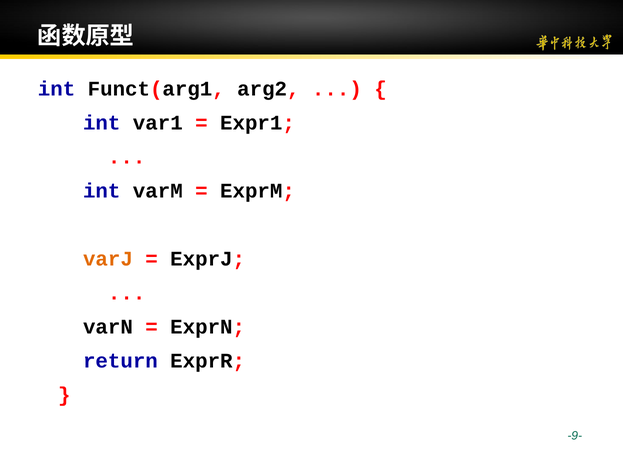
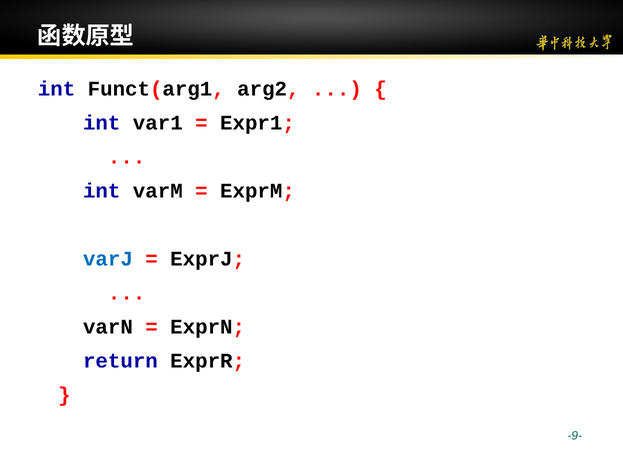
varJ colour: orange -> blue
